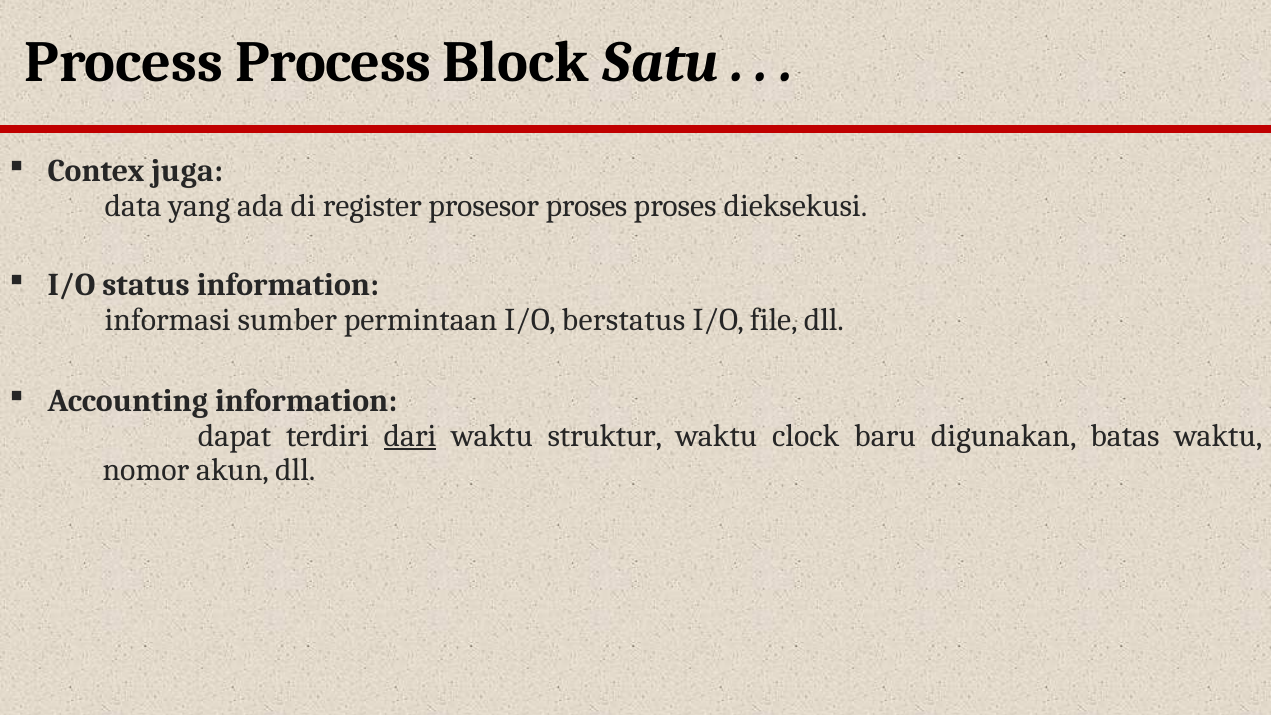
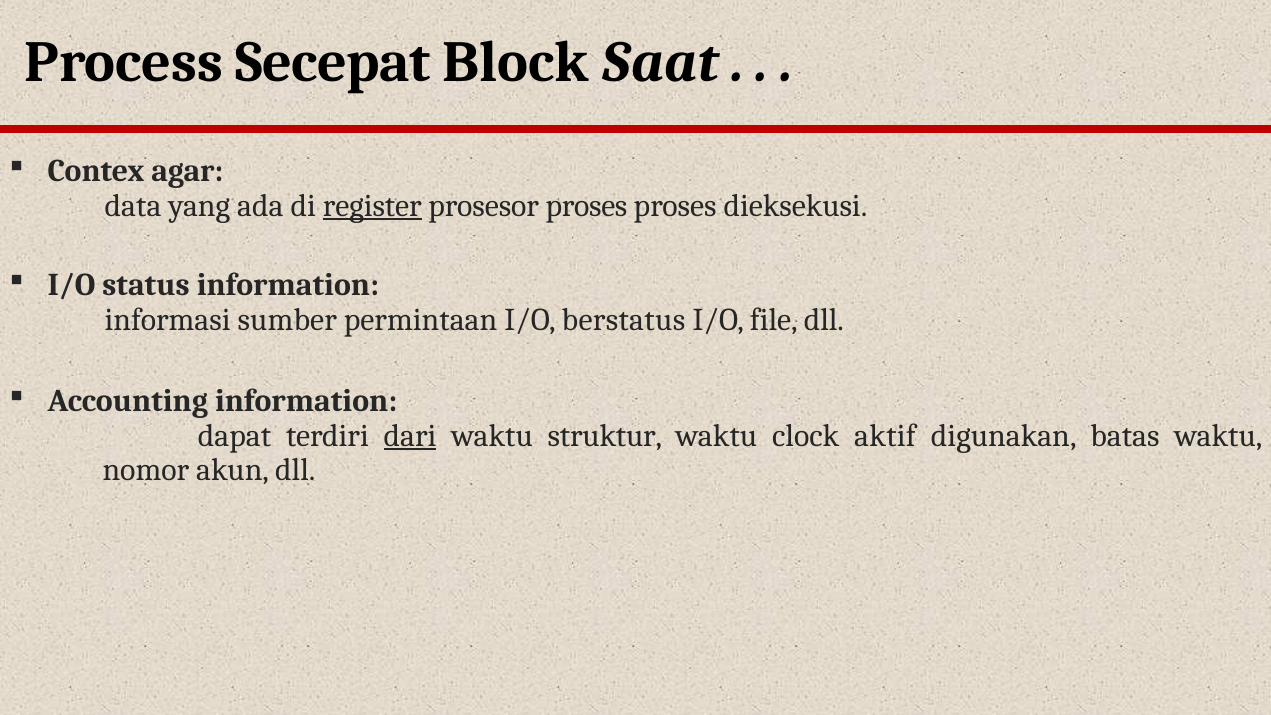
Process Process: Process -> Secepat
Satu: Satu -> Saat
juga: juga -> agar
register underline: none -> present
baru: baru -> aktif
